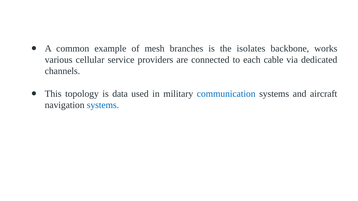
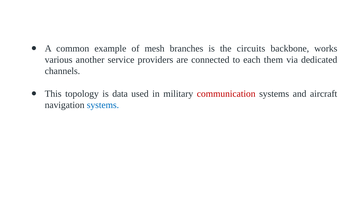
isolates: isolates -> circuits
cellular: cellular -> another
cable: cable -> them
communication colour: blue -> red
